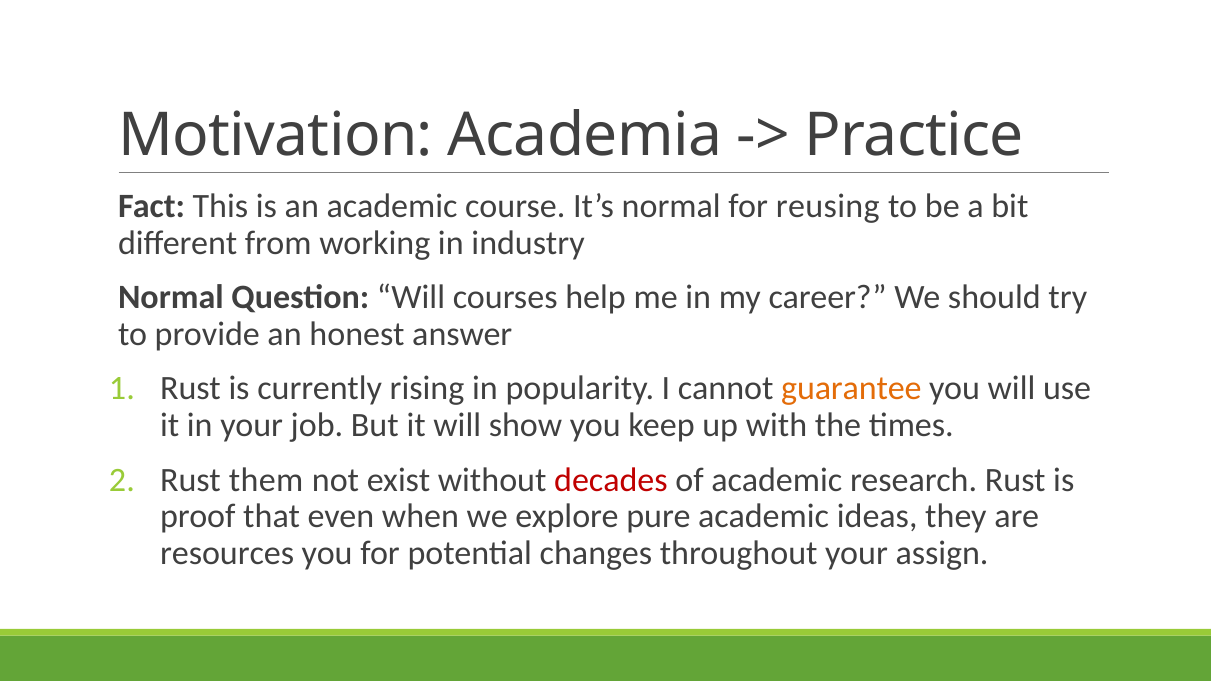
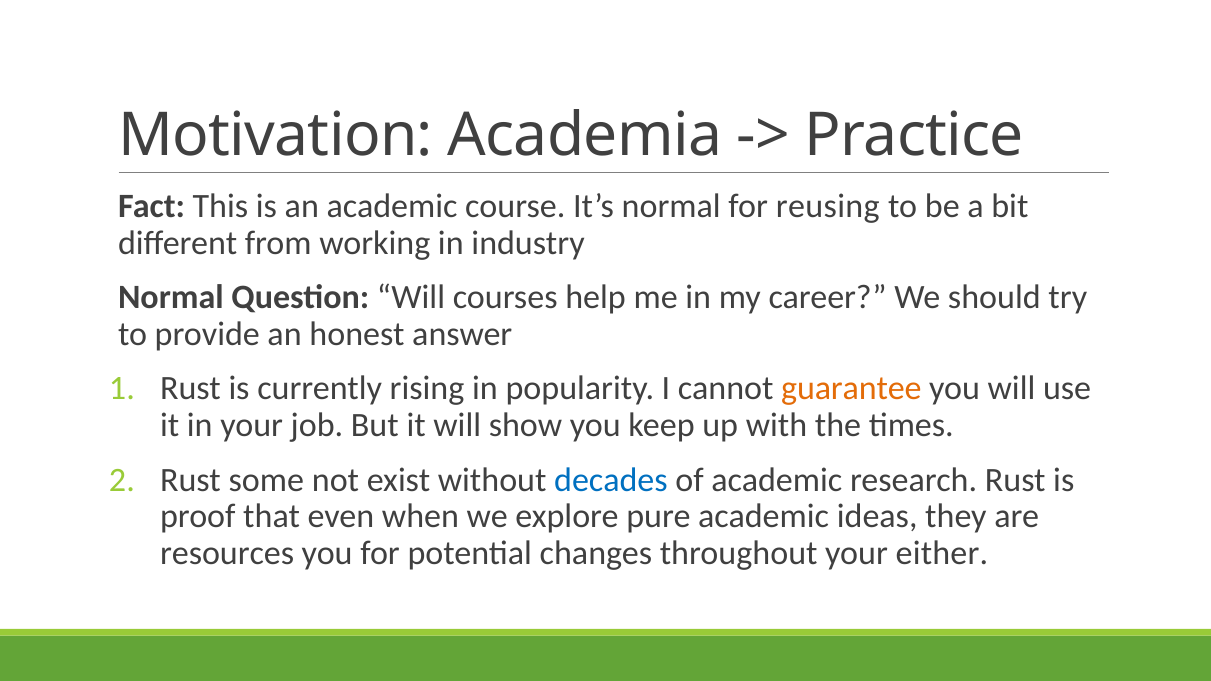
them: them -> some
decades colour: red -> blue
assign: assign -> either
